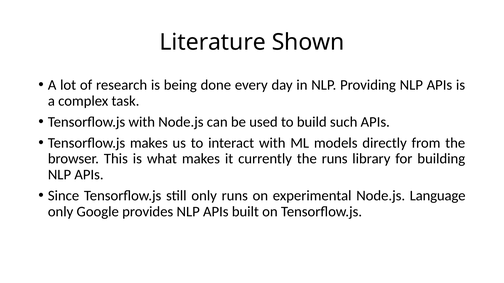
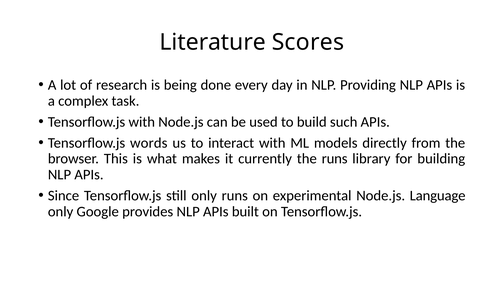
Shown: Shown -> Scores
Tensorflow.js makes: makes -> words
